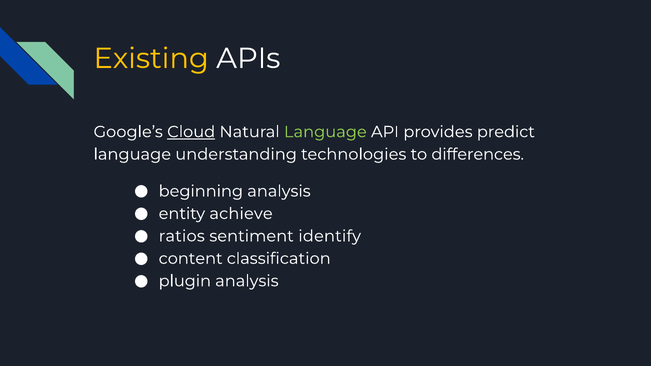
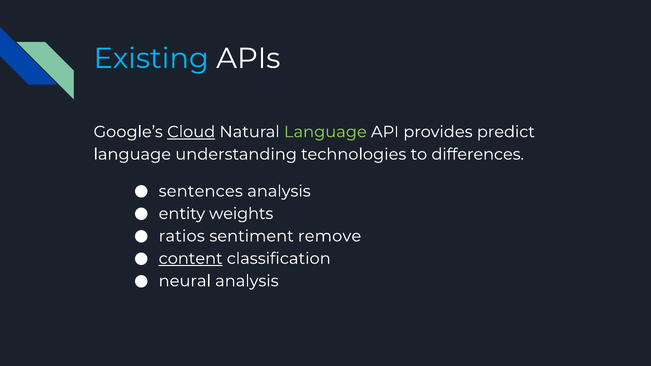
Existing colour: yellow -> light blue
beginning: beginning -> sentences
achieve: achieve -> weights
identify: identify -> remove
content underline: none -> present
plugin: plugin -> neural
